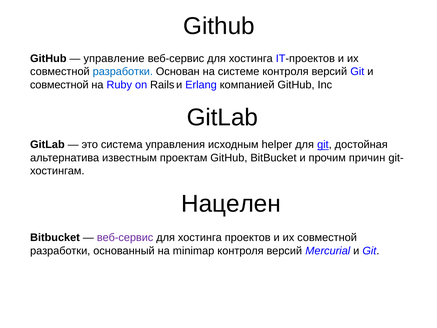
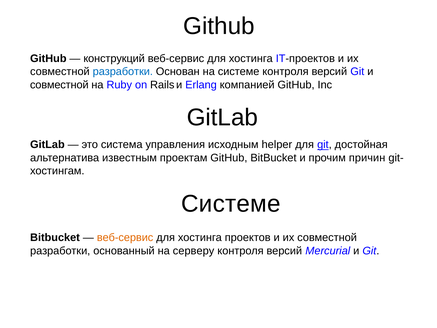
управление: управление -> конструкций
Нацелен at (231, 204): Нацелен -> Системе
веб-сервис at (125, 237) colour: purple -> orange
minimap: minimap -> серверу
